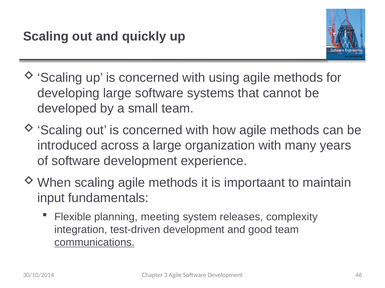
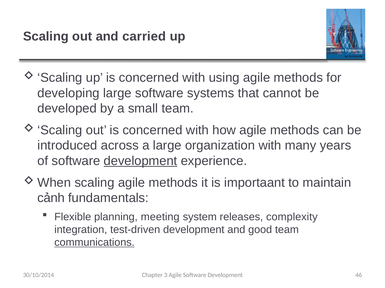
quickly: quickly -> carried
development at (140, 161) underline: none -> present
input: input -> cảnh
